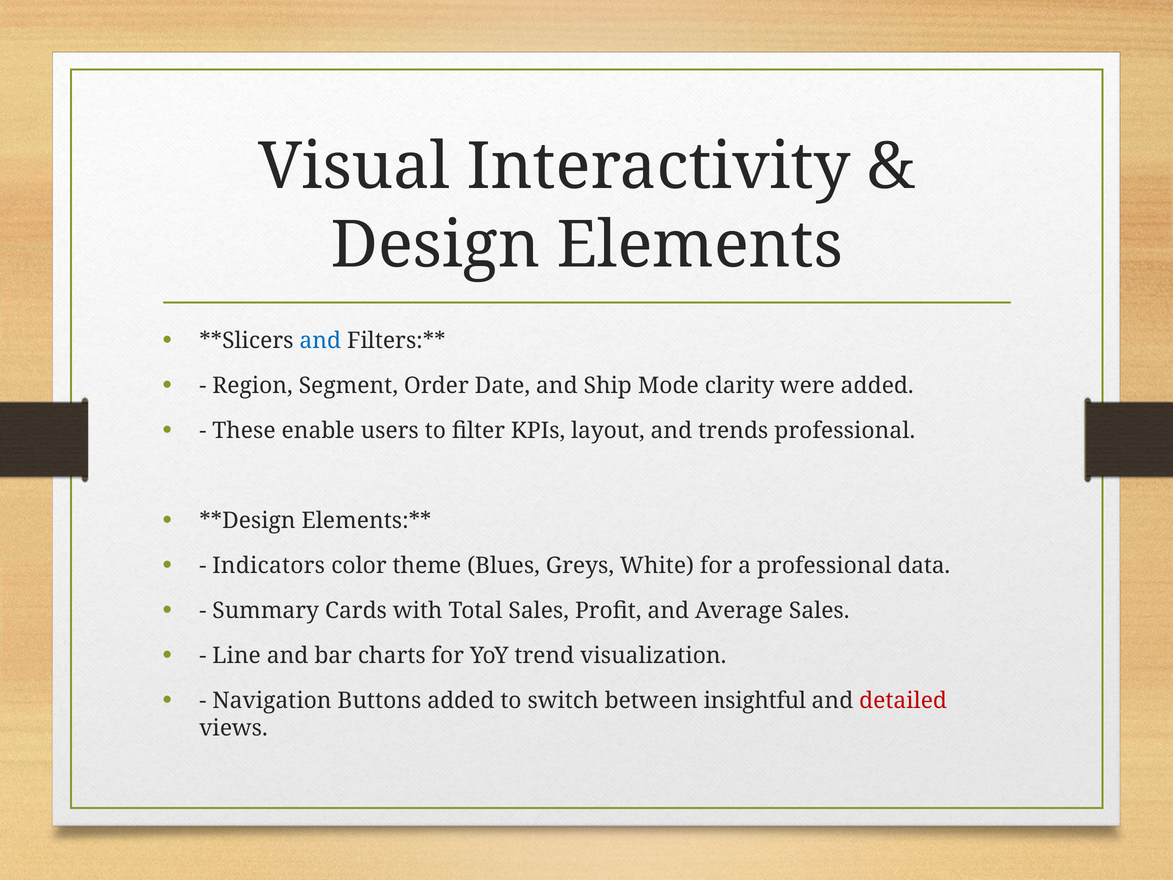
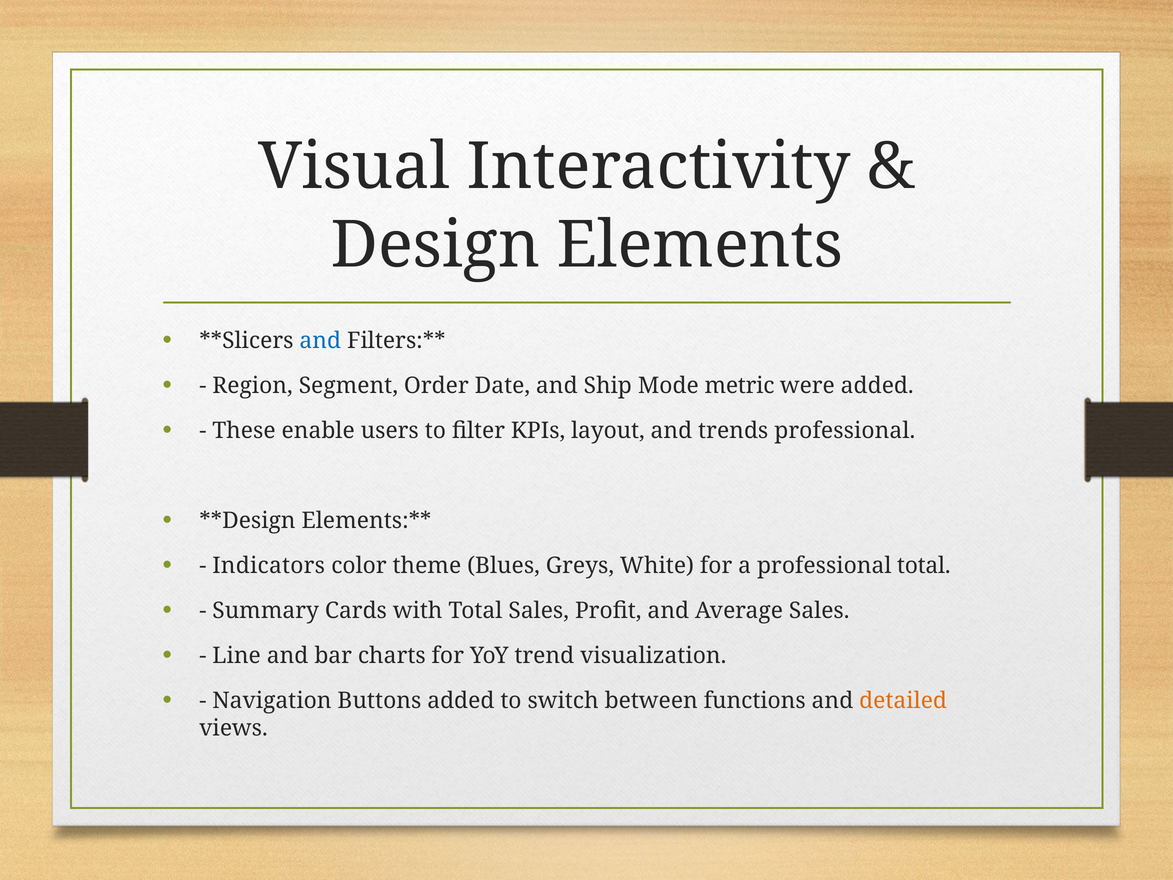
clarity: clarity -> metric
professional data: data -> total
insightful: insightful -> functions
detailed colour: red -> orange
